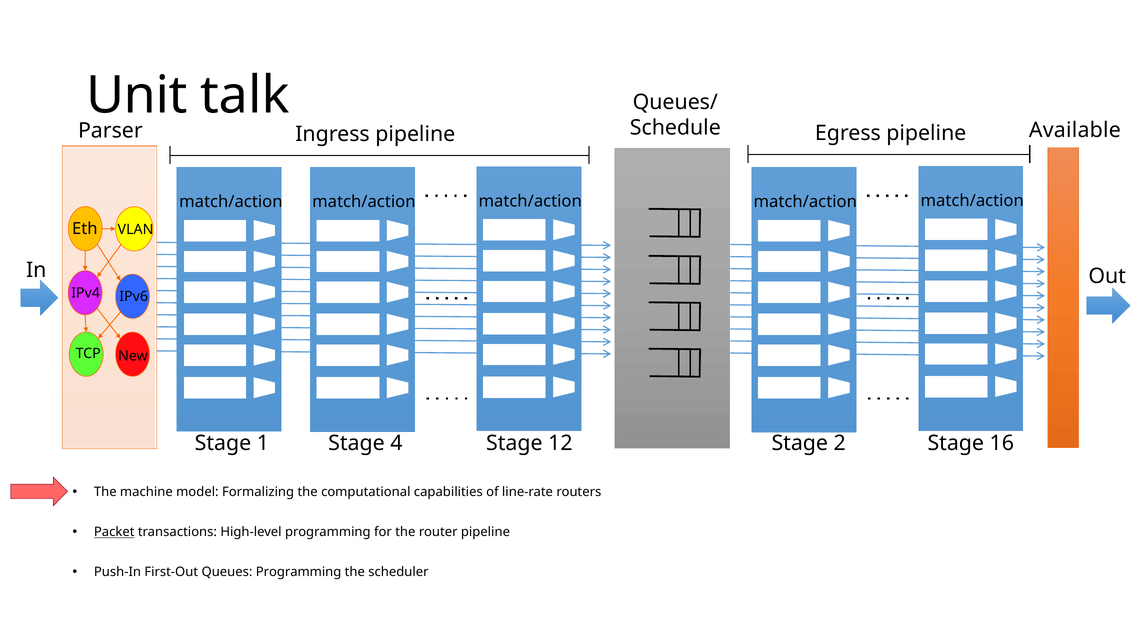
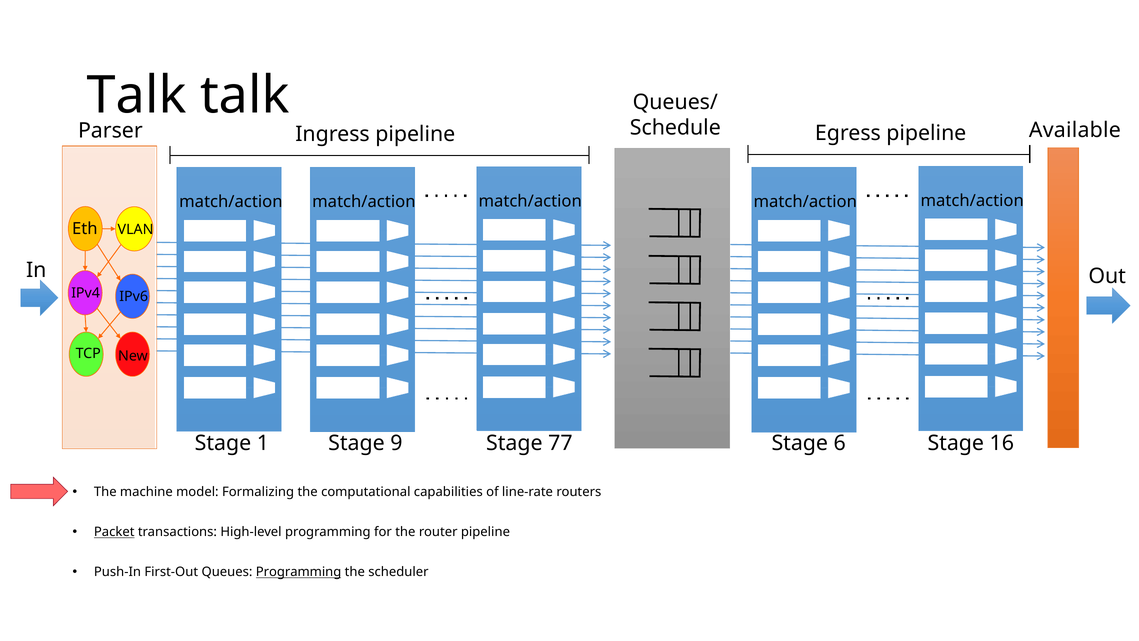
Unit at (137, 96): Unit -> Talk
4: 4 -> 9
12: 12 -> 77
2: 2 -> 6
Programming at (299, 572) underline: none -> present
